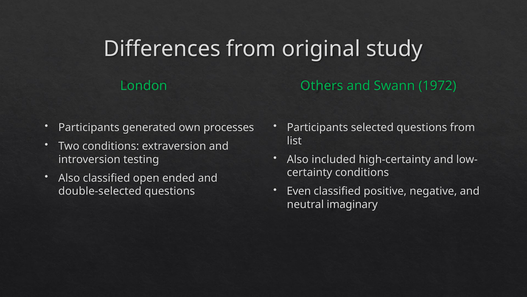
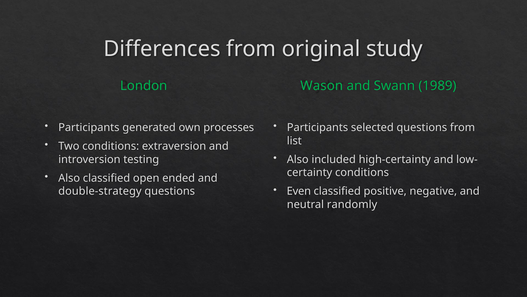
Others: Others -> Wason
1972: 1972 -> 1989
double-selected: double-selected -> double-strategy
imaginary: imaginary -> randomly
